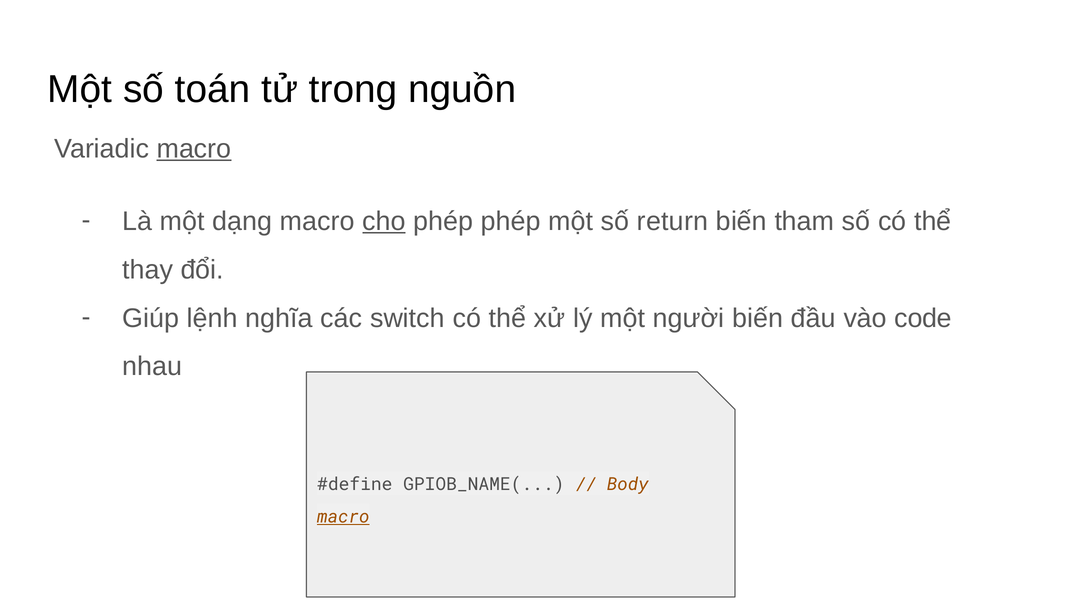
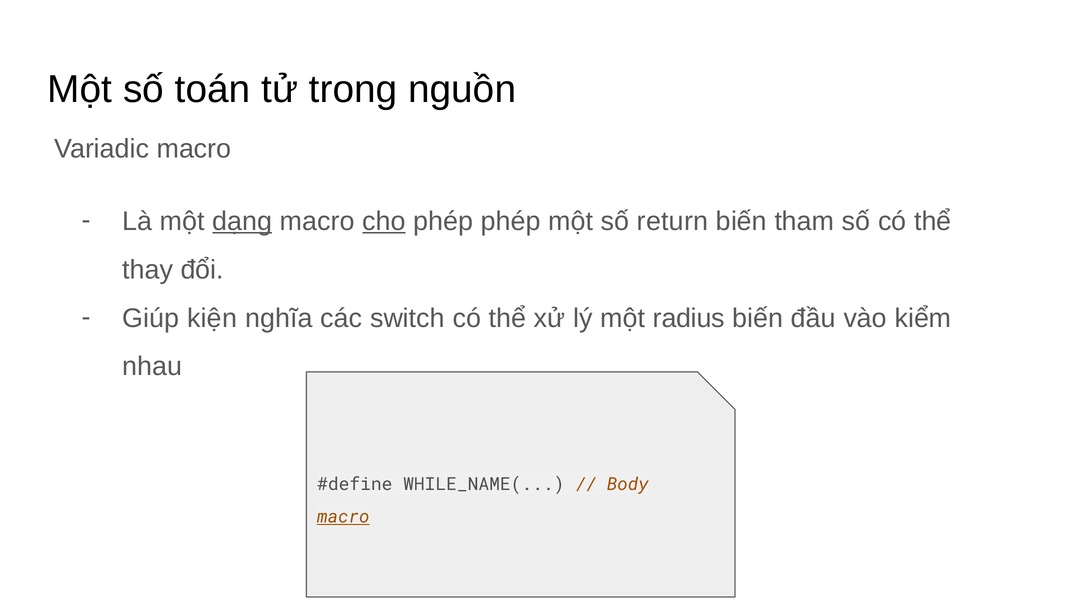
macro at (194, 149) underline: present -> none
dạng underline: none -> present
lệnh: lệnh -> kiện
người: người -> radius
code: code -> kiểm
GPIOB_NAME(: GPIOB_NAME( -> WHILE_NAME(
